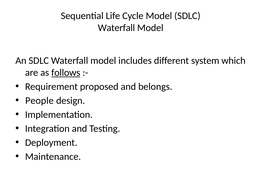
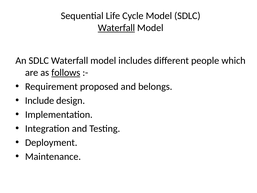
Waterfall at (116, 28) underline: none -> present
system: system -> people
People: People -> Include
